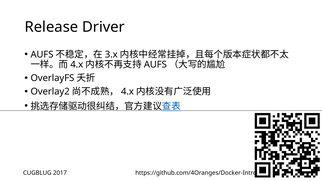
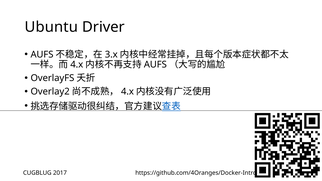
Release: Release -> Ubuntu
